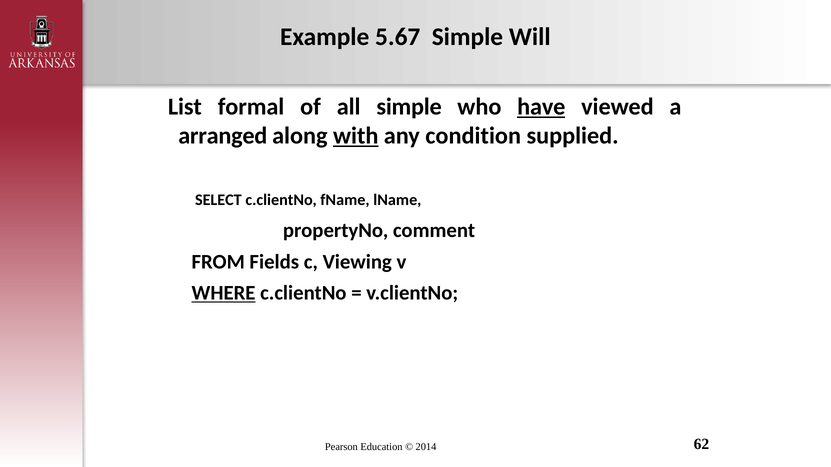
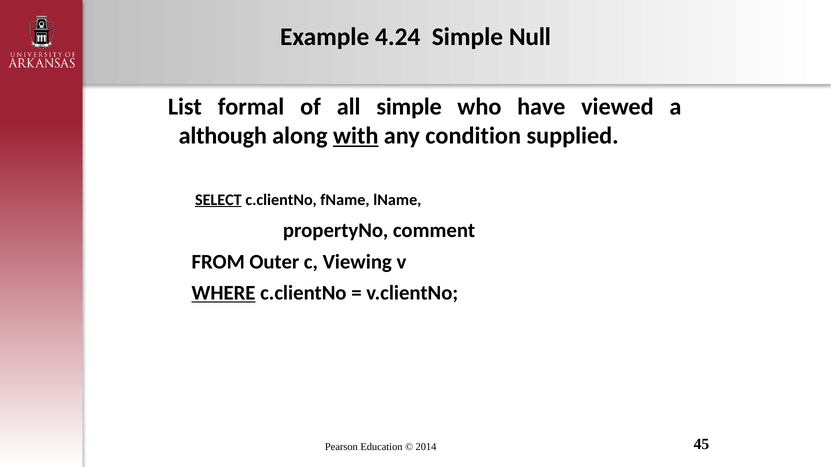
5.67: 5.67 -> 4.24
Will: Will -> Null
have underline: present -> none
arranged: arranged -> although
SELECT underline: none -> present
Fields: Fields -> Outer
62: 62 -> 45
